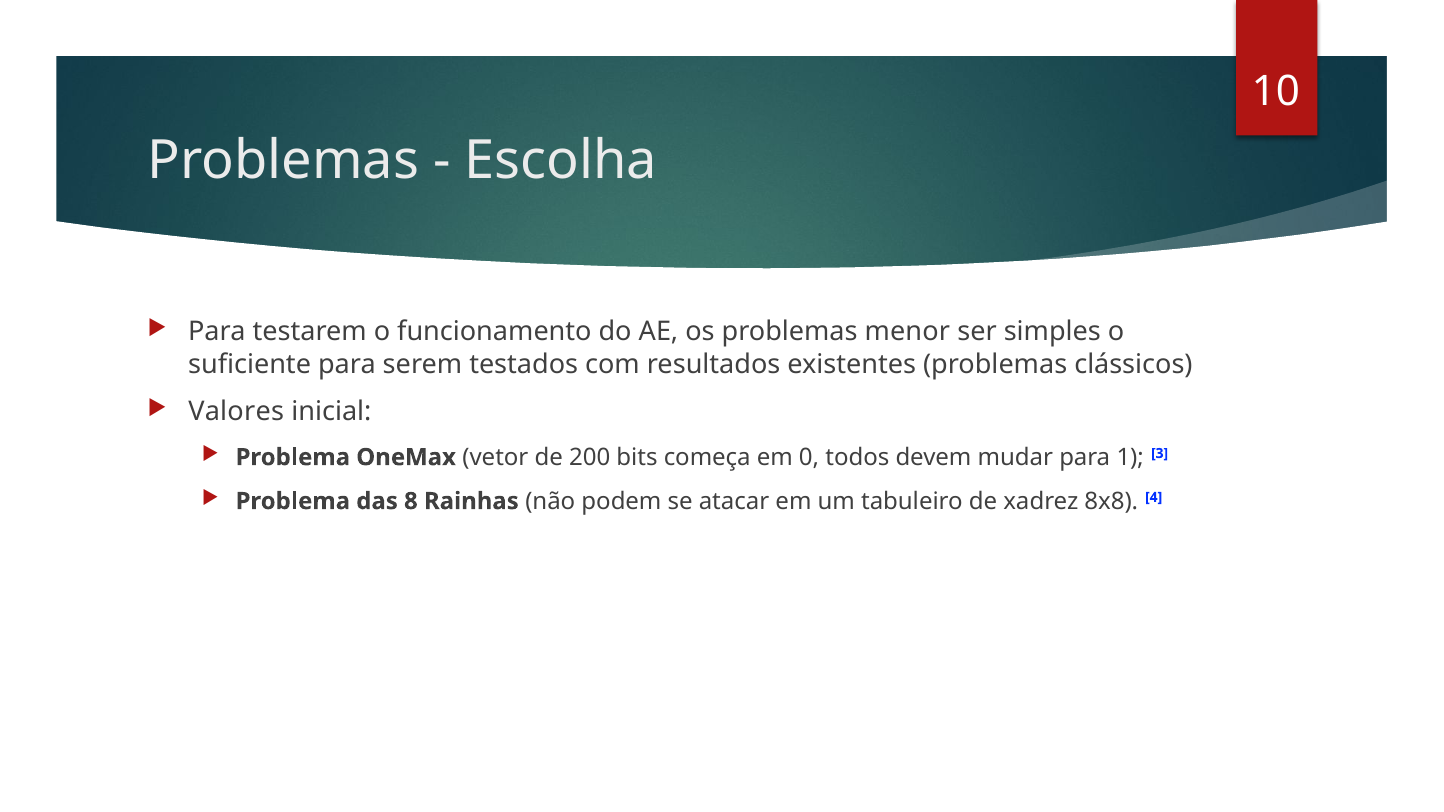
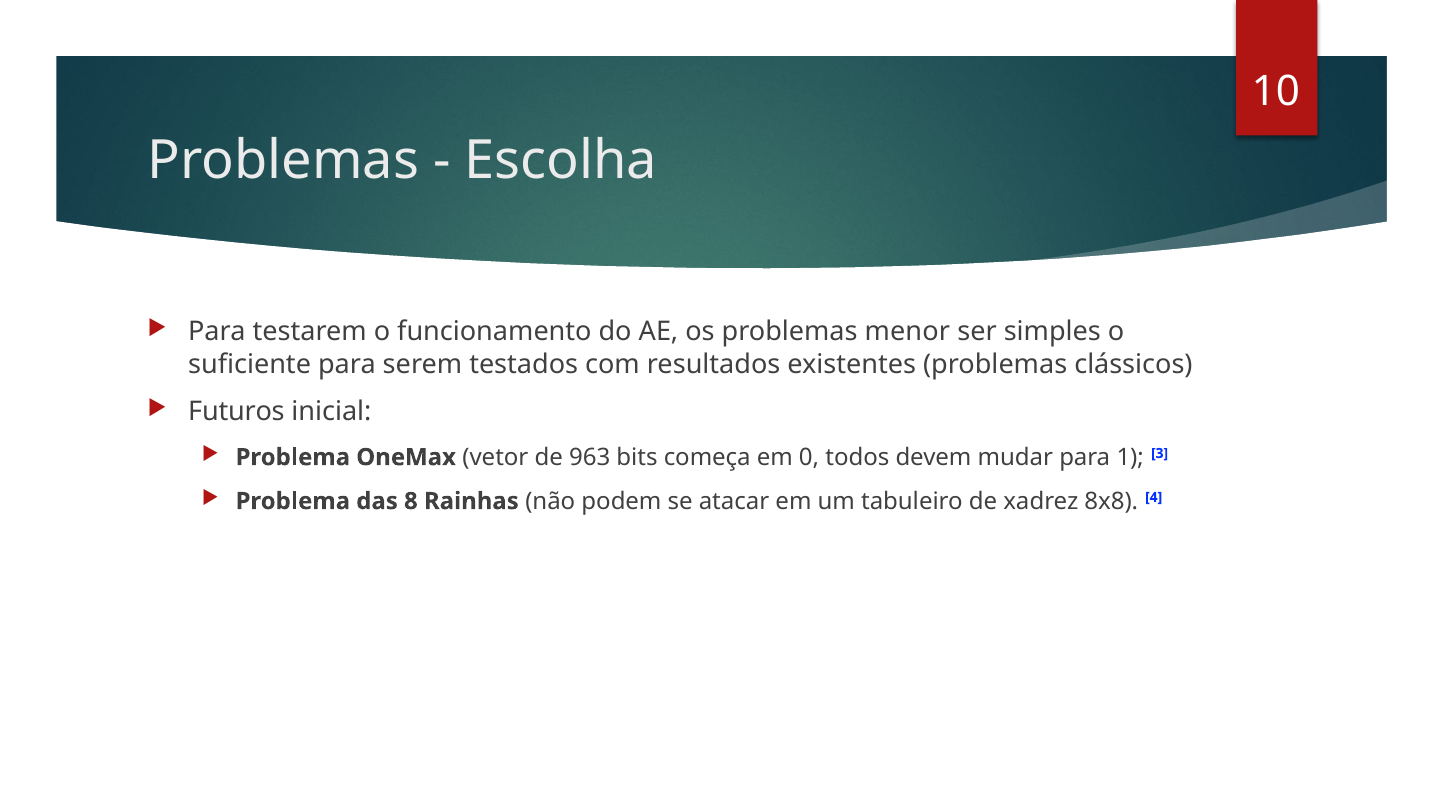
Valores: Valores -> Futuros
200: 200 -> 963
